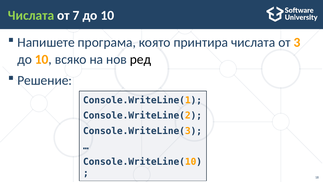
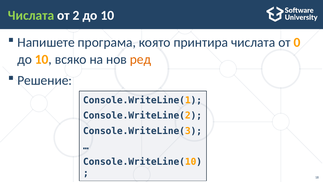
7: 7 -> 2
3: 3 -> 0
ред colour: black -> orange
